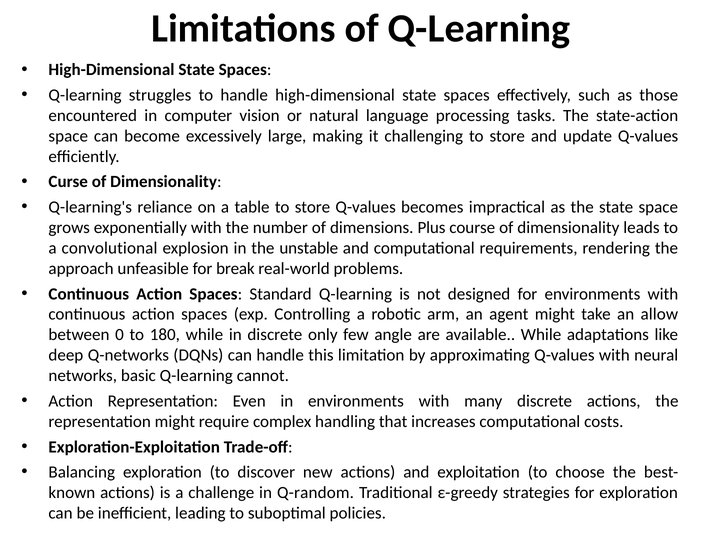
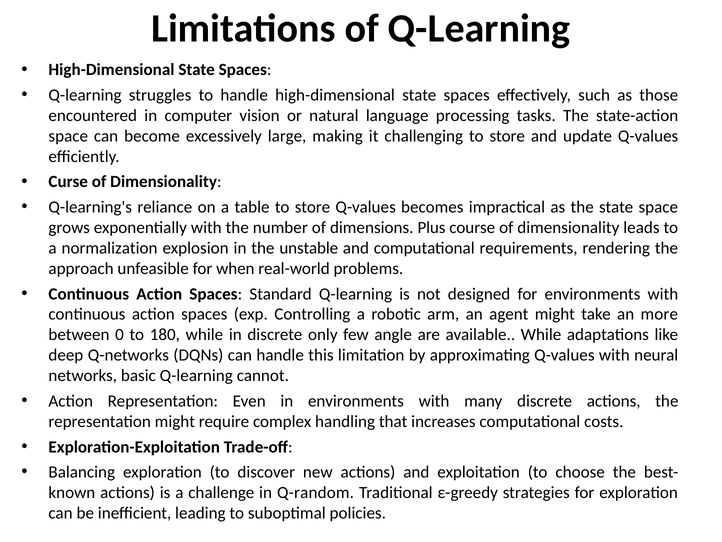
convolutional: convolutional -> normalization
break: break -> when
allow: allow -> more
